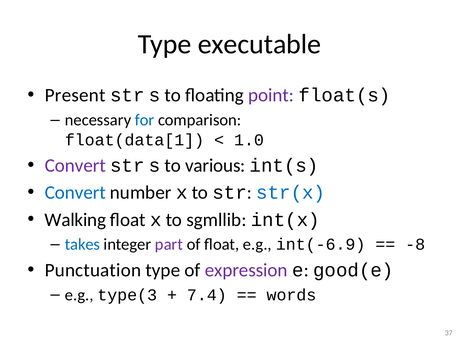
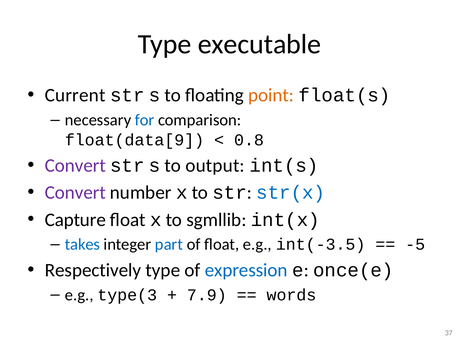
Present: Present -> Current
point colour: purple -> orange
float(data[1: float(data[1 -> float(data[9
1.0: 1.0 -> 0.8
various: various -> output
Convert at (75, 193) colour: blue -> purple
Walking: Walking -> Capture
part colour: purple -> blue
int(-6.9: int(-6.9 -> int(-3.5
-8: -8 -> -5
Punctuation: Punctuation -> Respectively
expression colour: purple -> blue
good(e: good(e -> once(e
7.4: 7.4 -> 7.9
